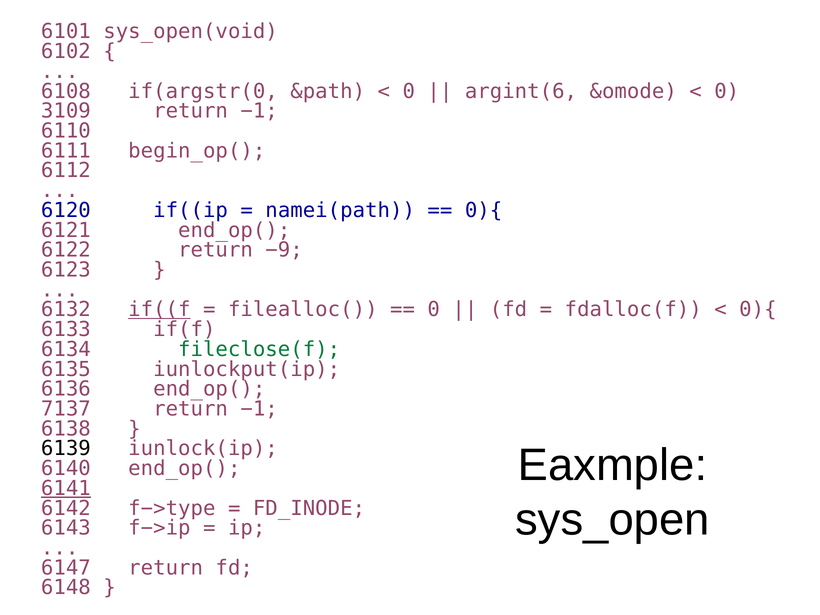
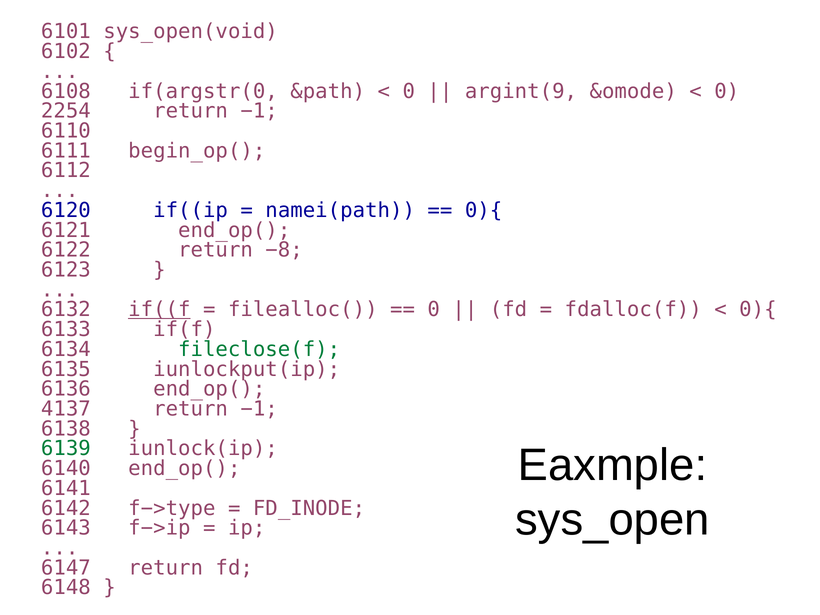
argint(6: argint(6 -> argint(9
3109: 3109 -> 2254
−9: −9 -> −8
7137: 7137 -> 4137
6139 colour: black -> green
6141 underline: present -> none
